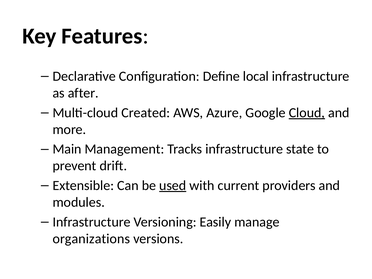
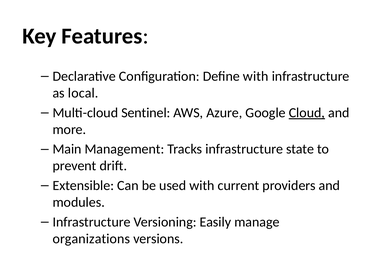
Define local: local -> with
after: after -> local
Created: Created -> Sentinel
used underline: present -> none
